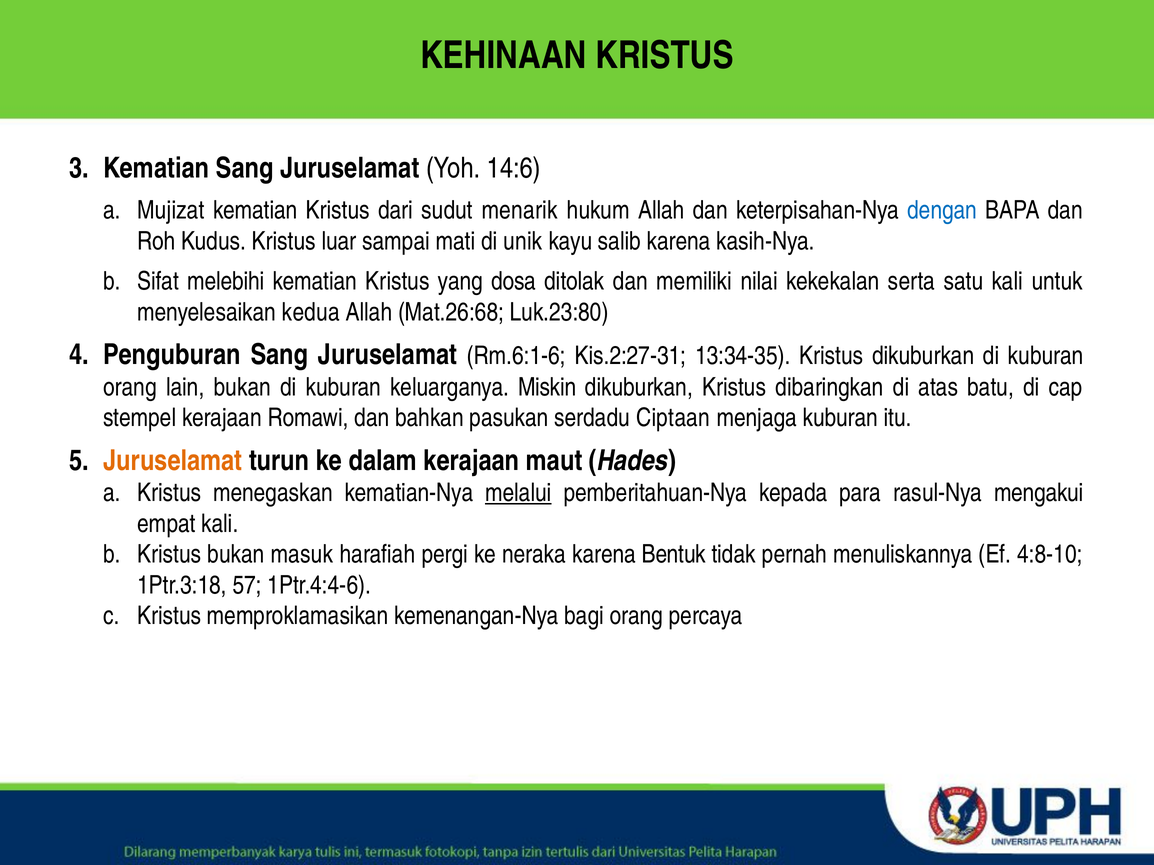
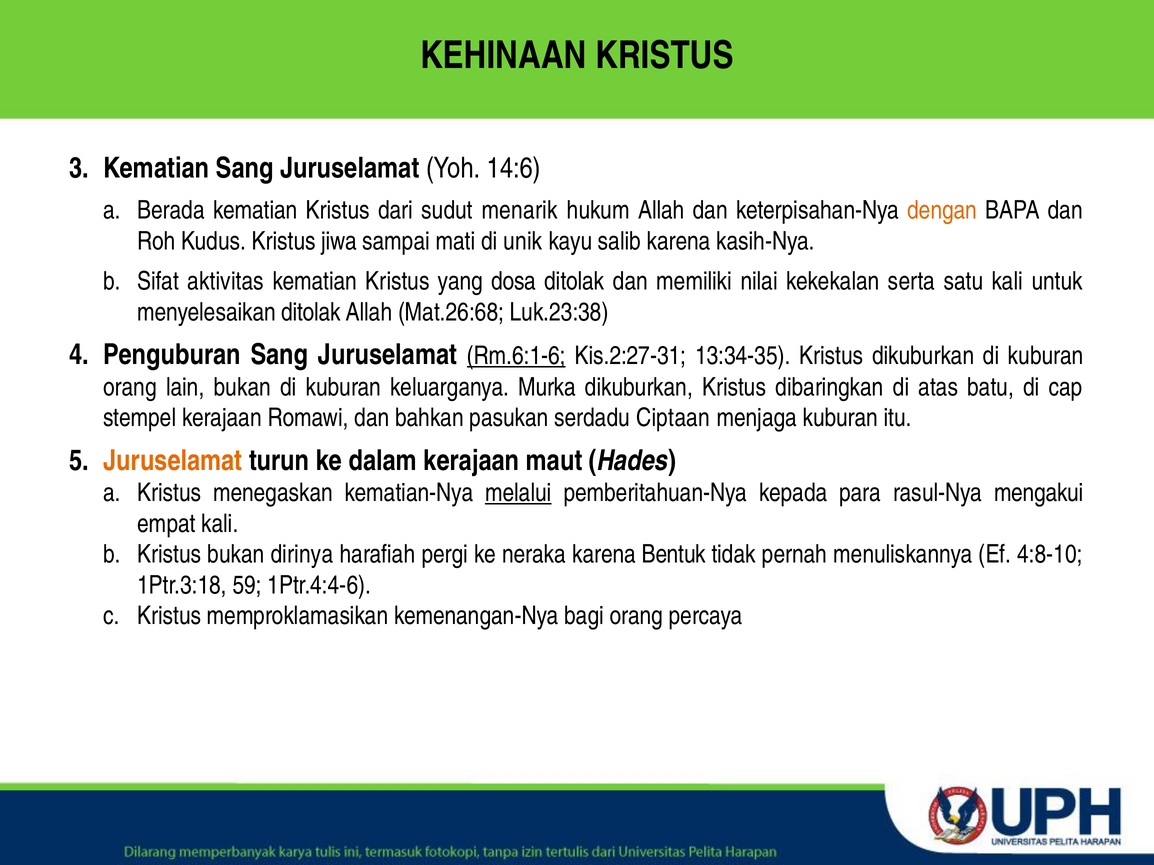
Mujizat: Mujizat -> Berada
dengan colour: blue -> orange
luar: luar -> jiwa
melebihi: melebihi -> aktivitas
menyelesaikan kedua: kedua -> ditolak
Luk.23:80: Luk.23:80 -> Luk.23:38
Rm.6:1-6 underline: none -> present
Miskin: Miskin -> Murka
masuk: masuk -> dirinya
57: 57 -> 59
